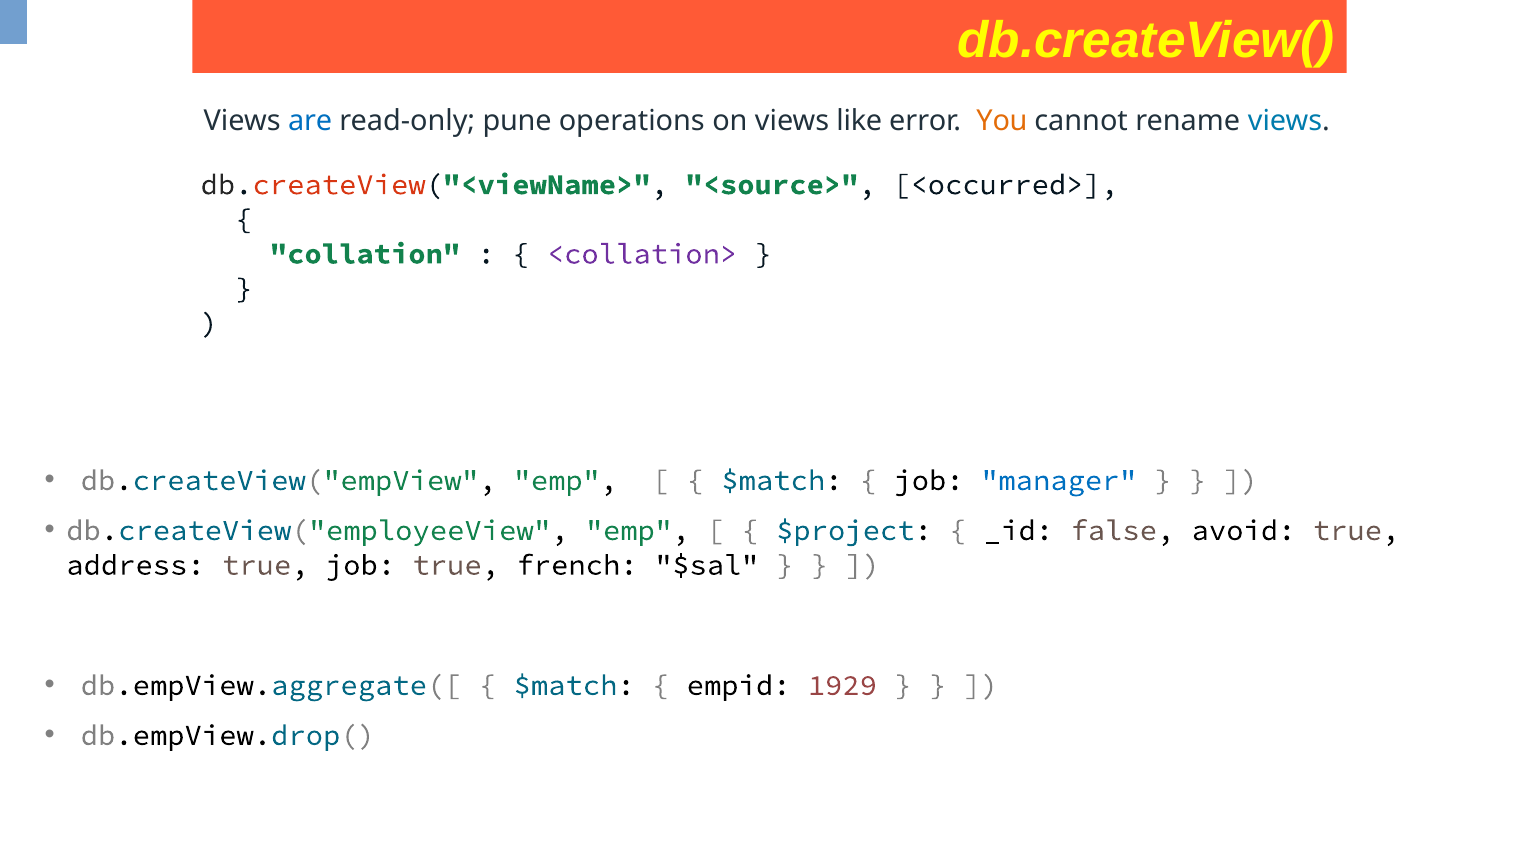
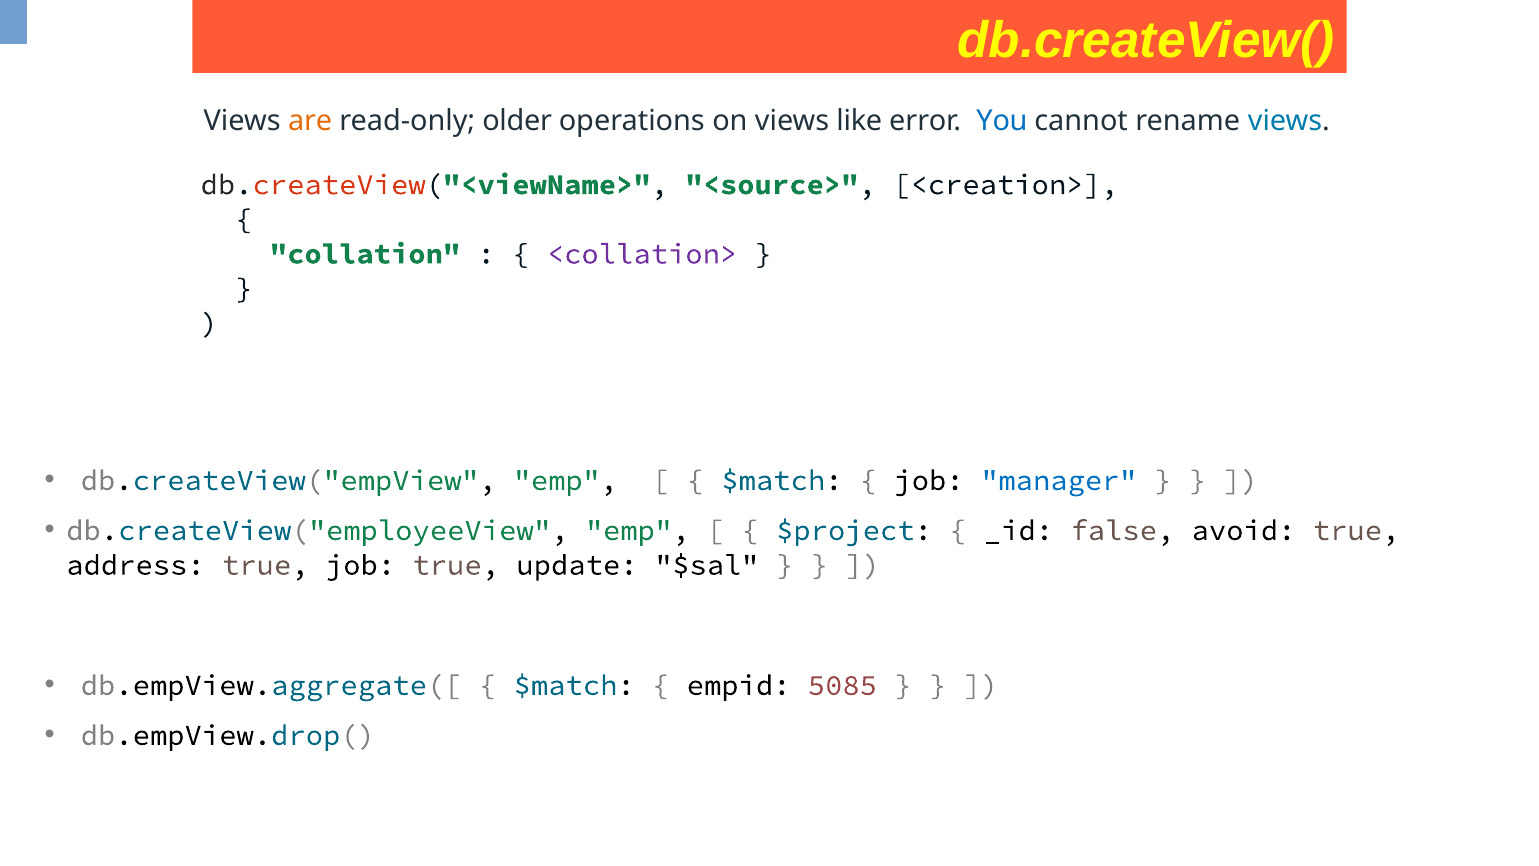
are colour: blue -> orange
pune: pune -> older
You colour: orange -> blue
<occurred>: <occurred> -> <creation>
french: french -> update
1929: 1929 -> 5085
